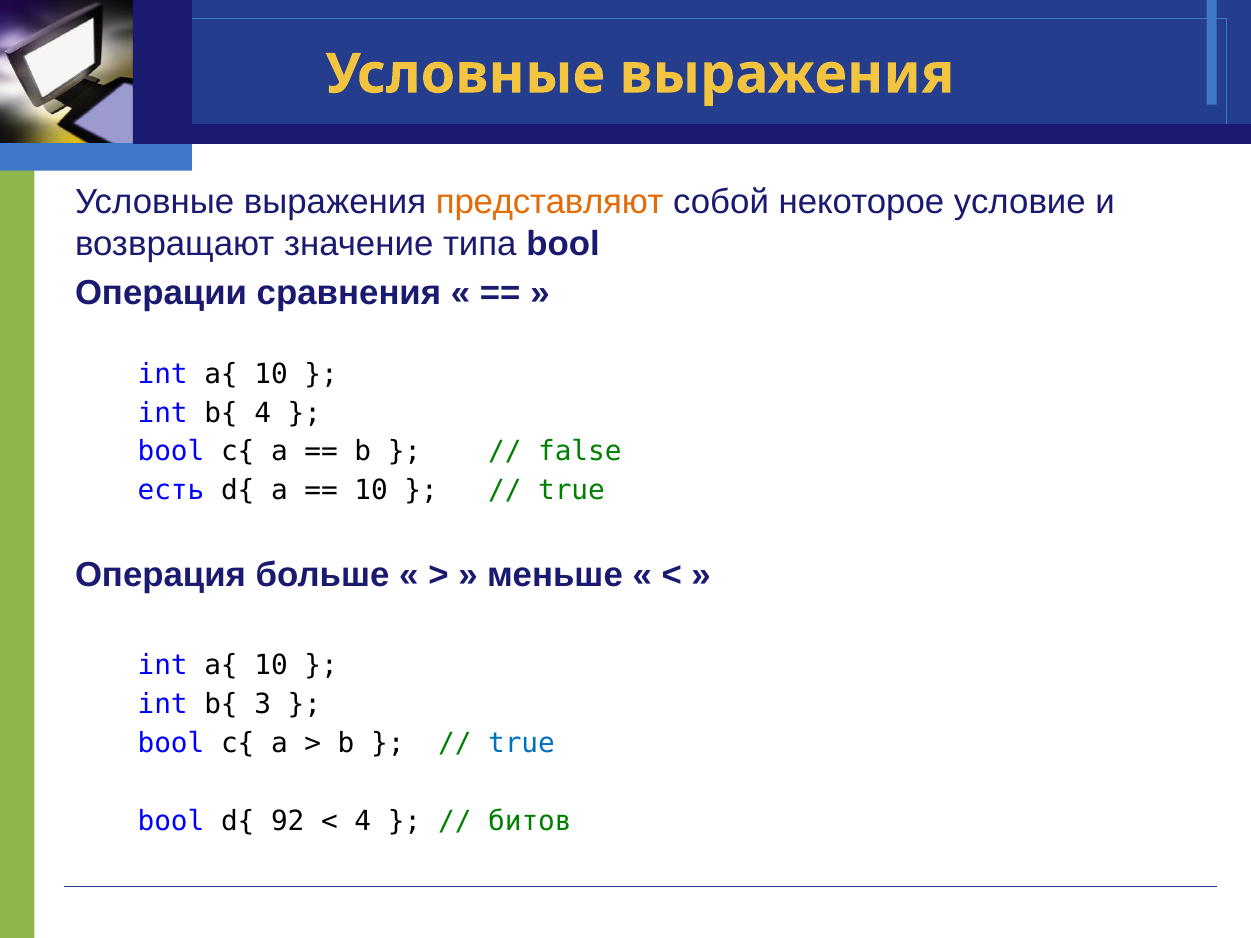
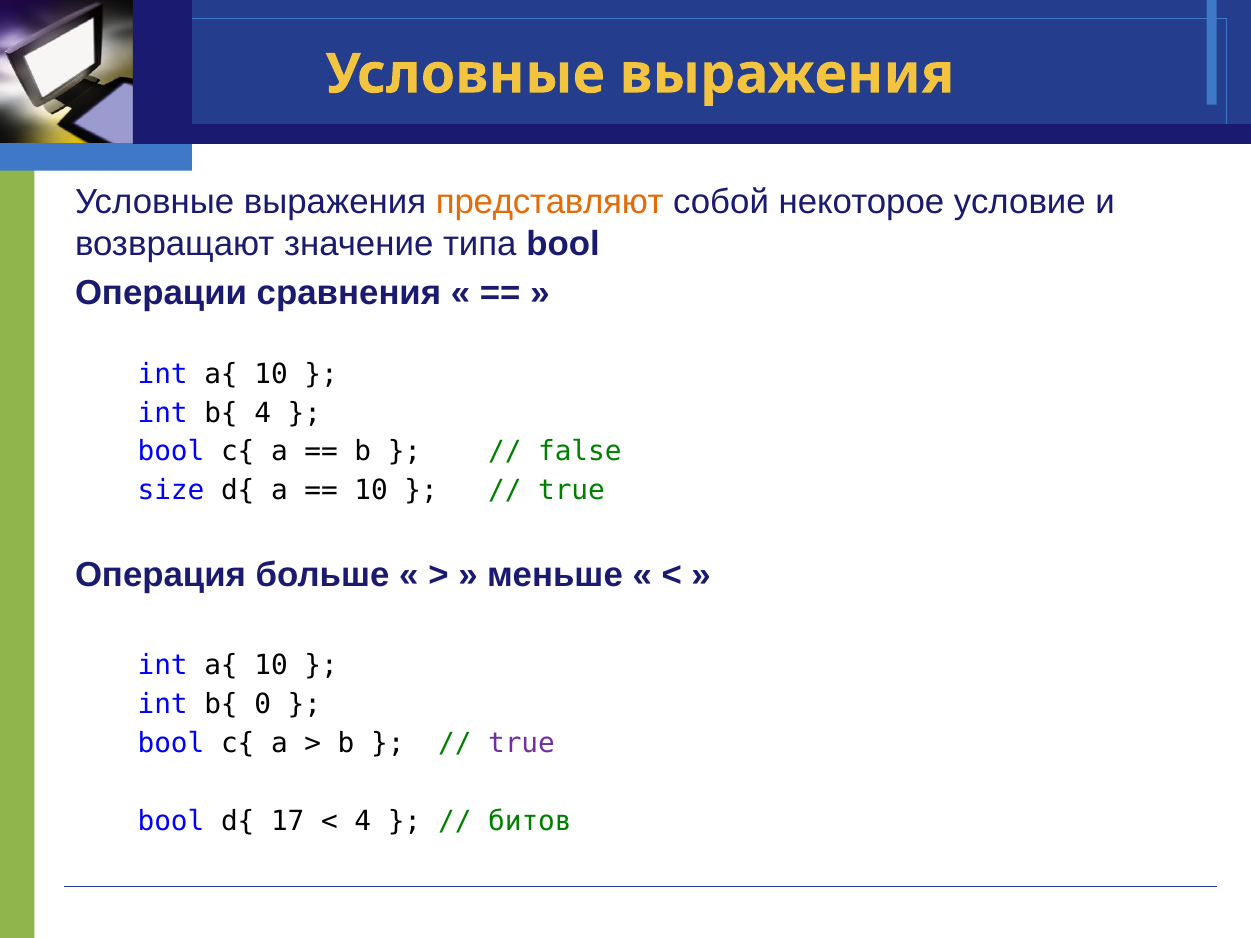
есть: есть -> size
3: 3 -> 0
true at (522, 744) colour: blue -> purple
92: 92 -> 17
